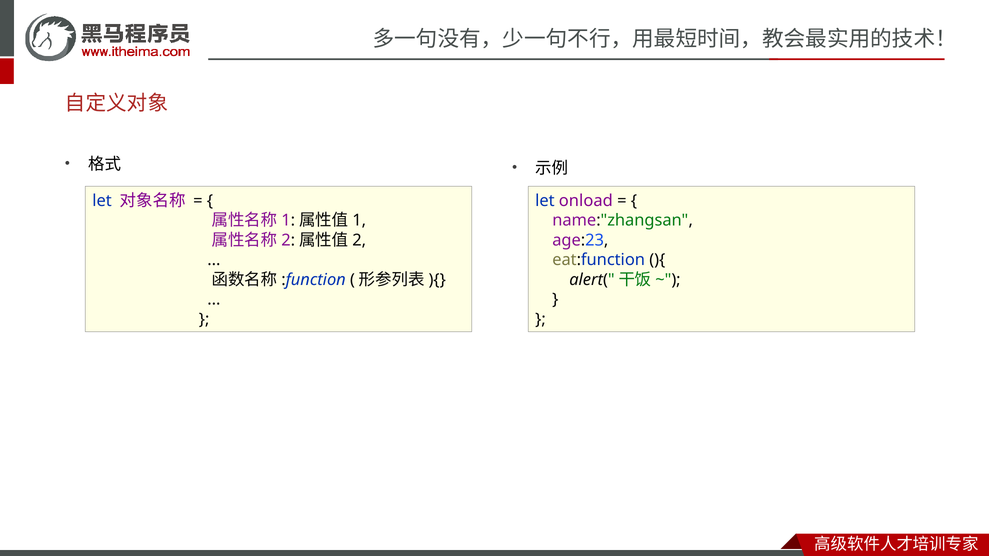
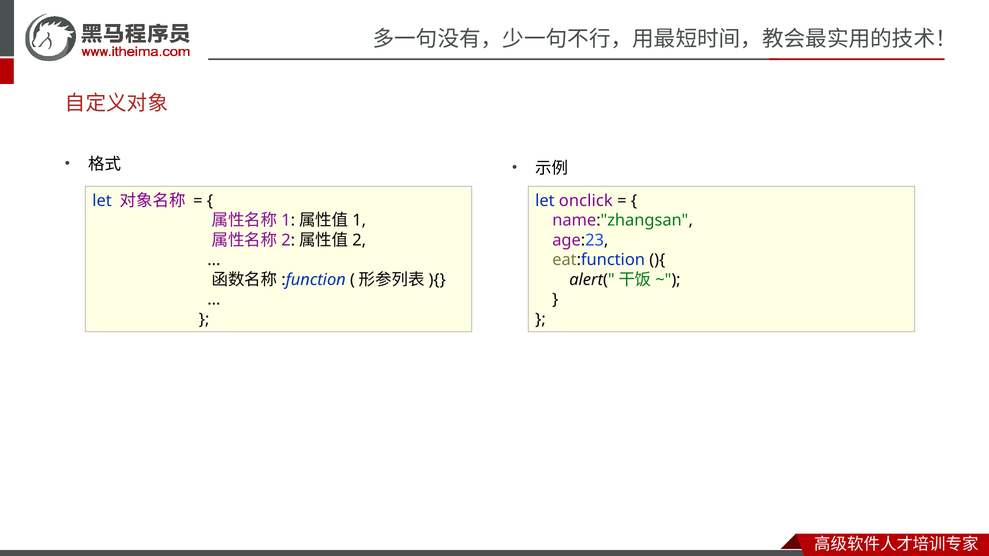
onload: onload -> onclick
